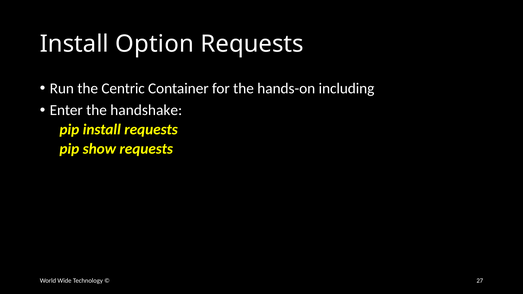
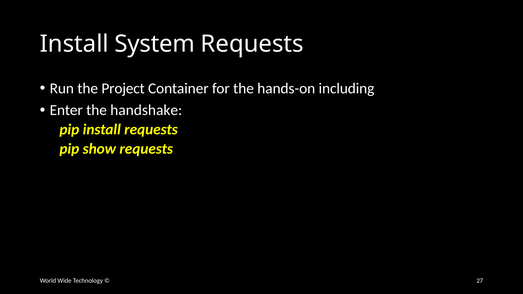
Option: Option -> System
Centric: Centric -> Project
